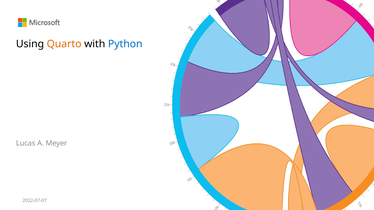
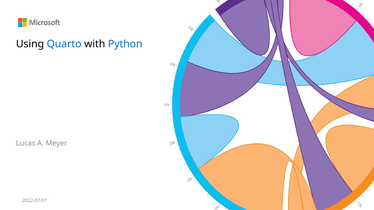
Quarto colour: orange -> blue
